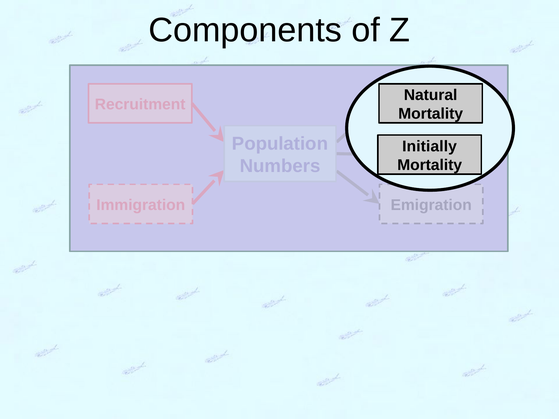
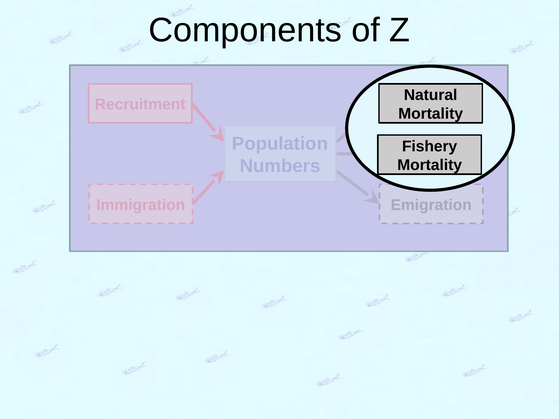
Initially: Initially -> Fishery
